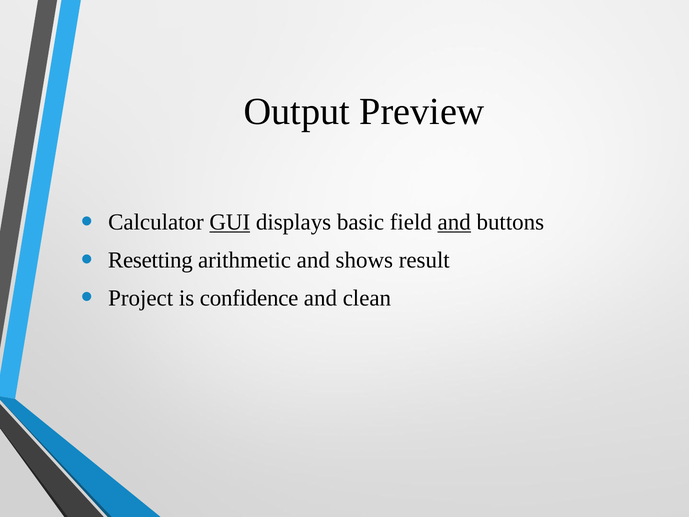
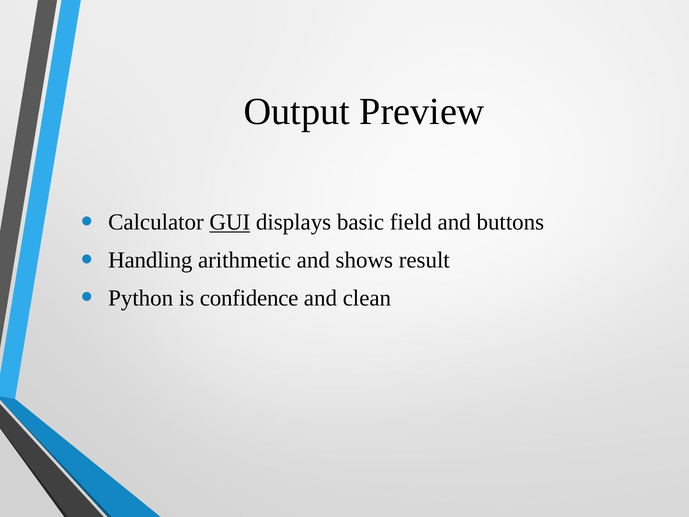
and at (454, 222) underline: present -> none
Resetting: Resetting -> Handling
Project: Project -> Python
